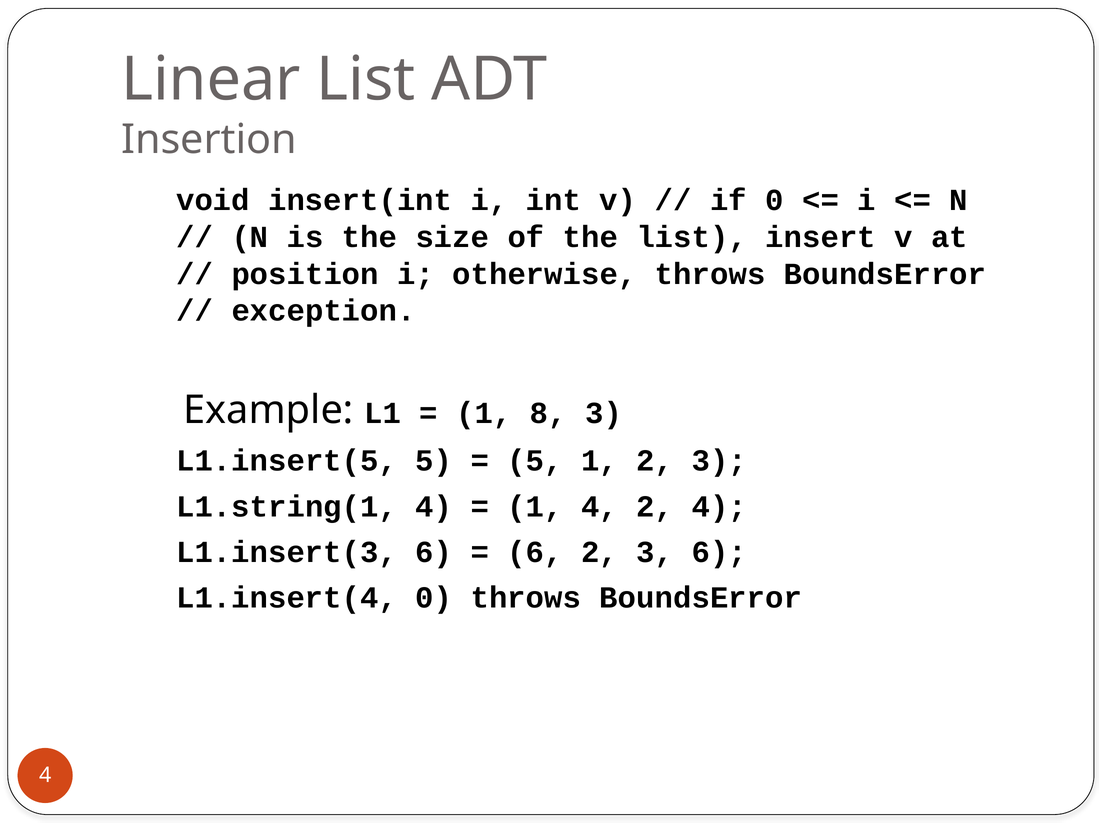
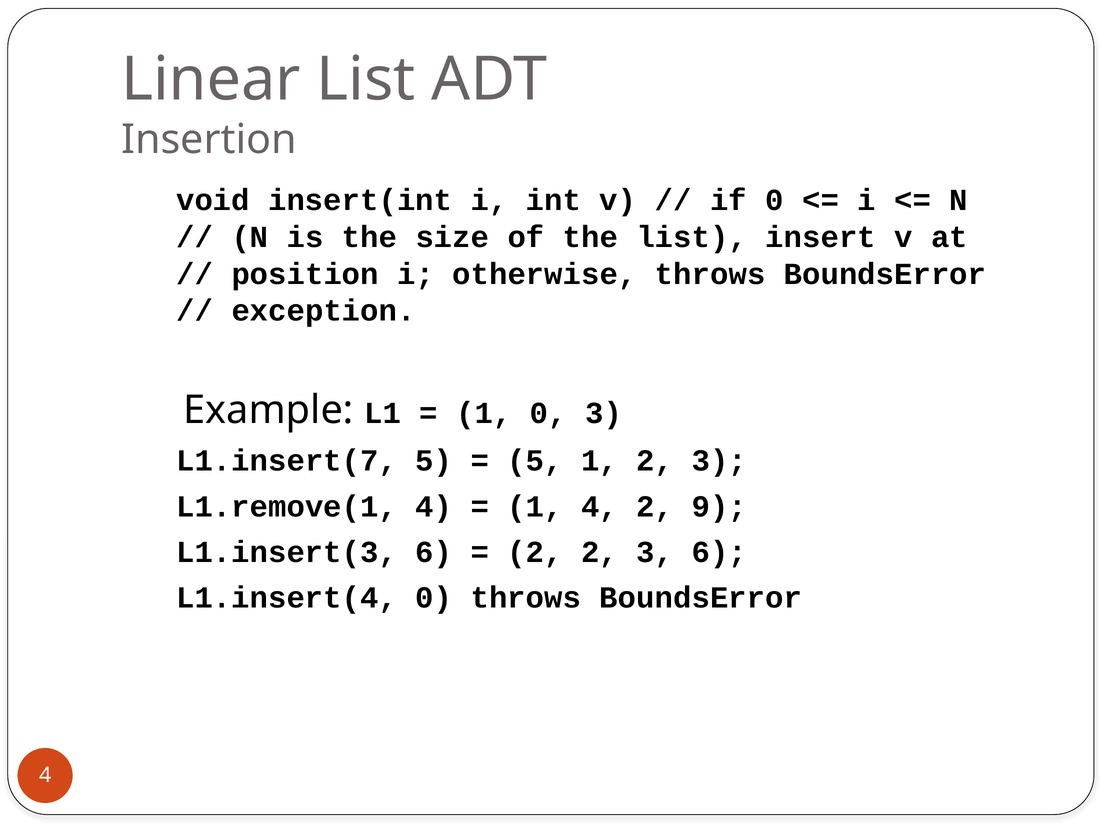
1 8: 8 -> 0
L1.insert(5: L1.insert(5 -> L1.insert(7
L1.string(1: L1.string(1 -> L1.remove(1
2 4: 4 -> 9
6 at (535, 553): 6 -> 2
